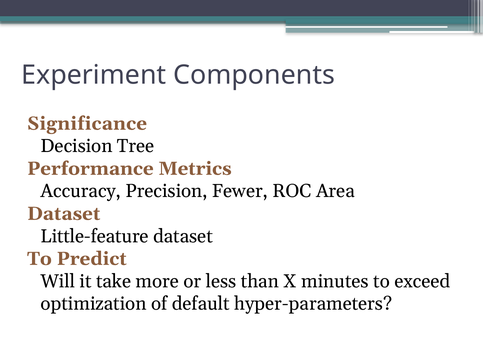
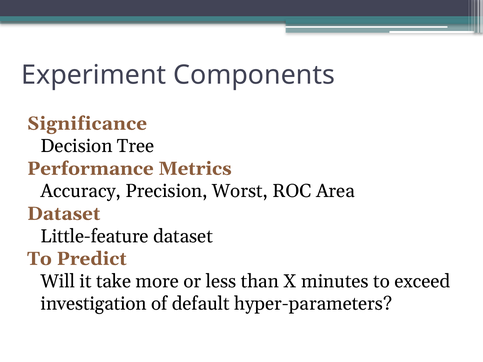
Fewer: Fewer -> Worst
optimization: optimization -> investigation
